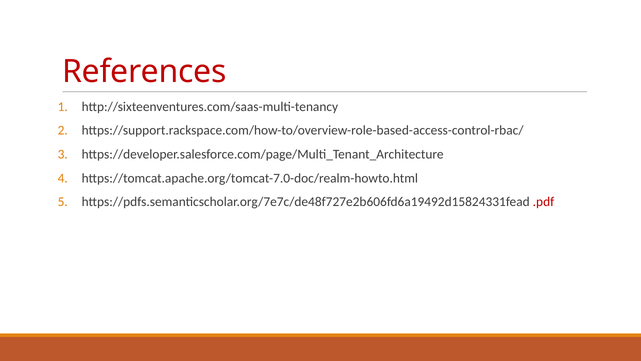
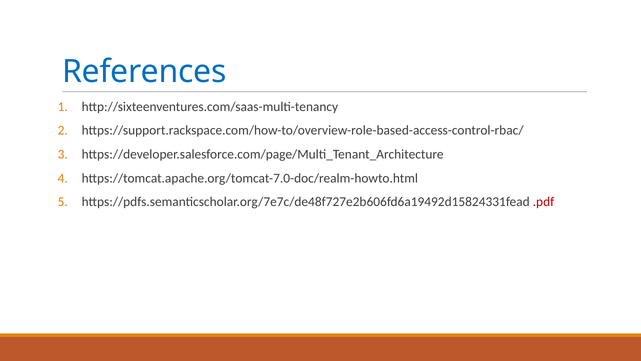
References colour: red -> blue
